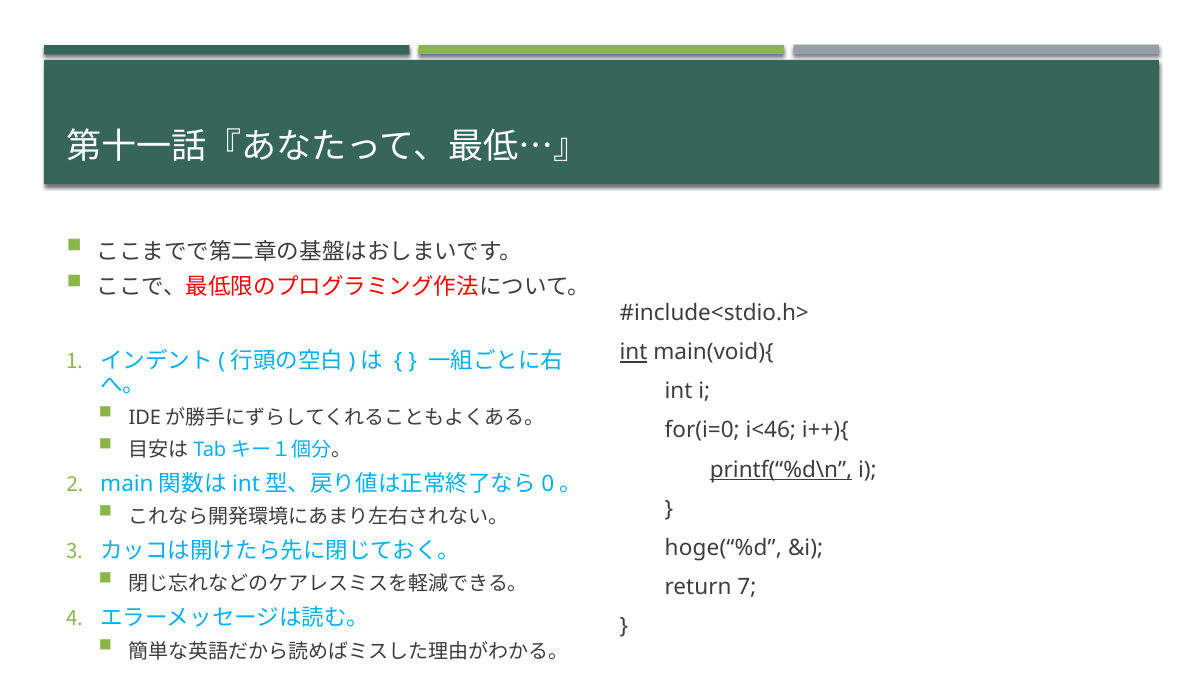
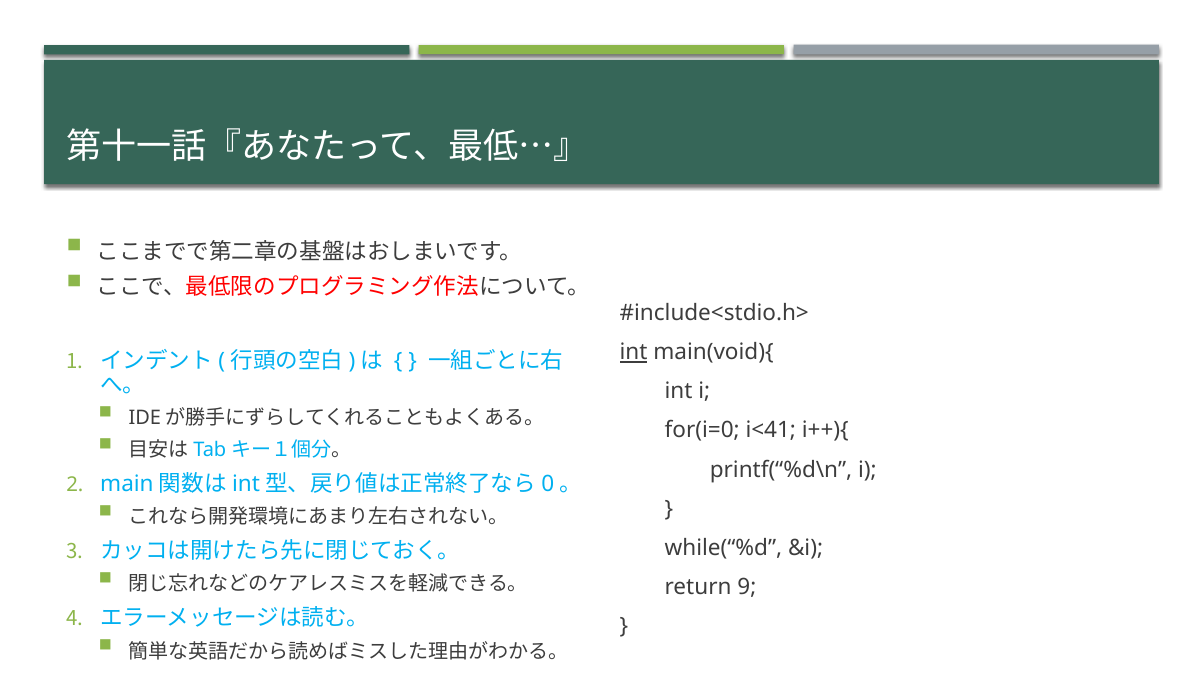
i<46: i<46 -> i<41
printf(“%d\n underline: present -> none
hoge(“%d: hoge(“%d -> while(“%d
7: 7 -> 9
